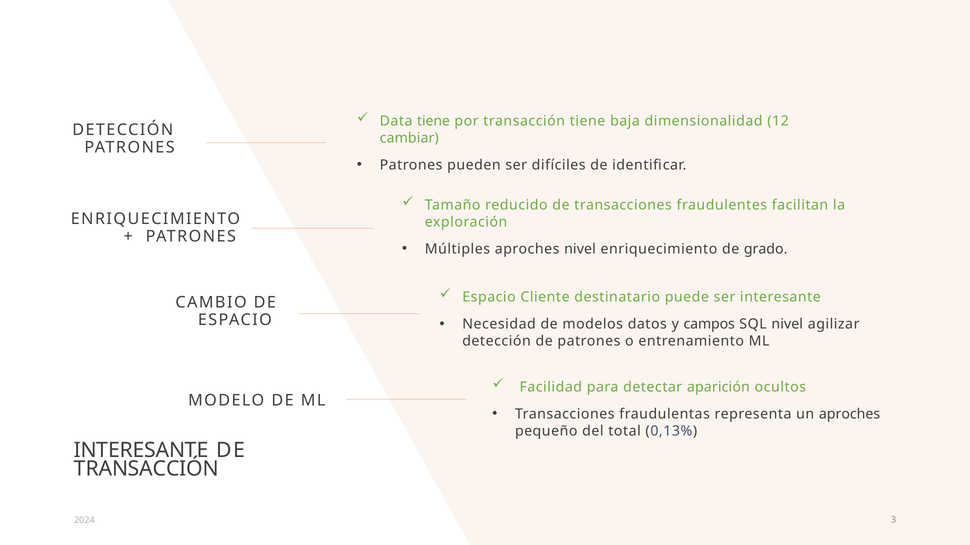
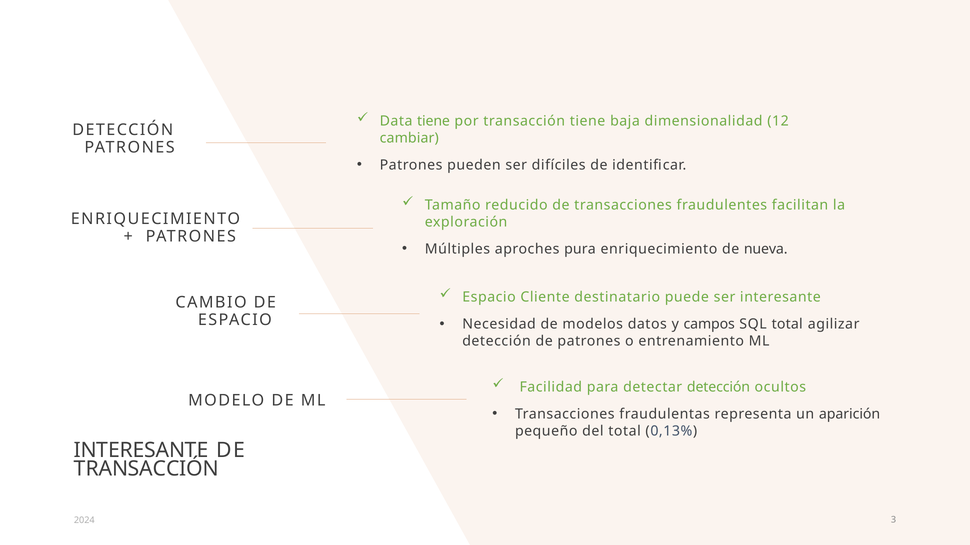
aproches nivel: nivel -> pura
grado: grado -> nueva
SQL nivel: nivel -> total
detectar aparición: aparición -> detección
un aproches: aproches -> aparición
